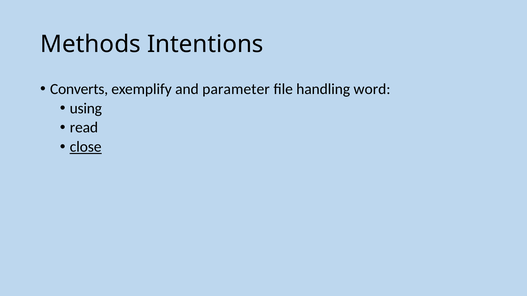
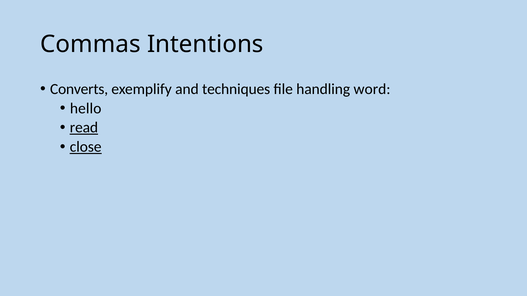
Methods: Methods -> Commas
parameter: parameter -> techniques
using: using -> hello
read underline: none -> present
